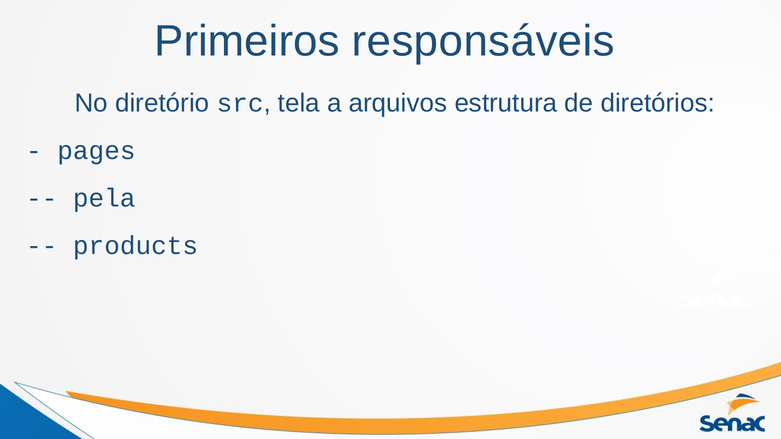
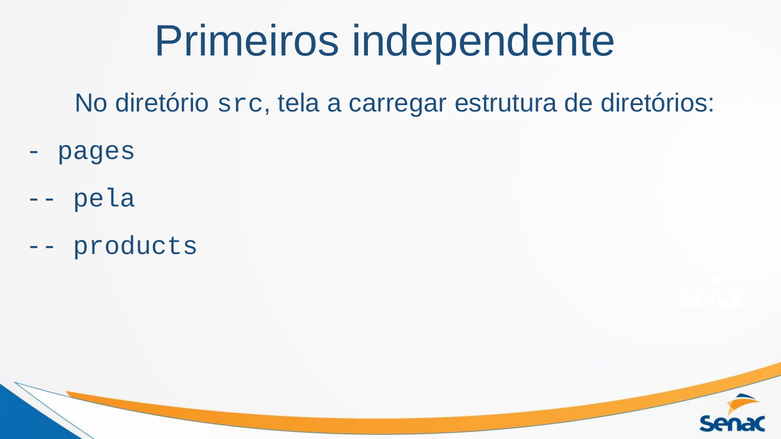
responsáveis: responsáveis -> independente
arquivos: arquivos -> carregar
